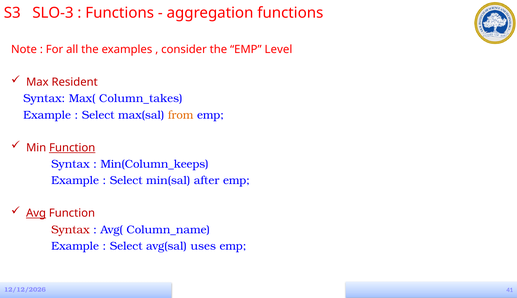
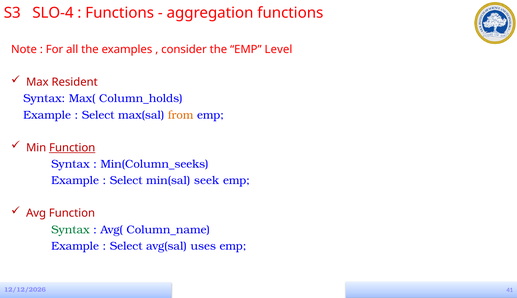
SLO-3: SLO-3 -> SLO-4
Column_takes: Column_takes -> Column_holds
Min(Column_keeps: Min(Column_keeps -> Min(Column_seeks
after: after -> seek
Avg underline: present -> none
Syntax at (70, 229) colour: red -> green
